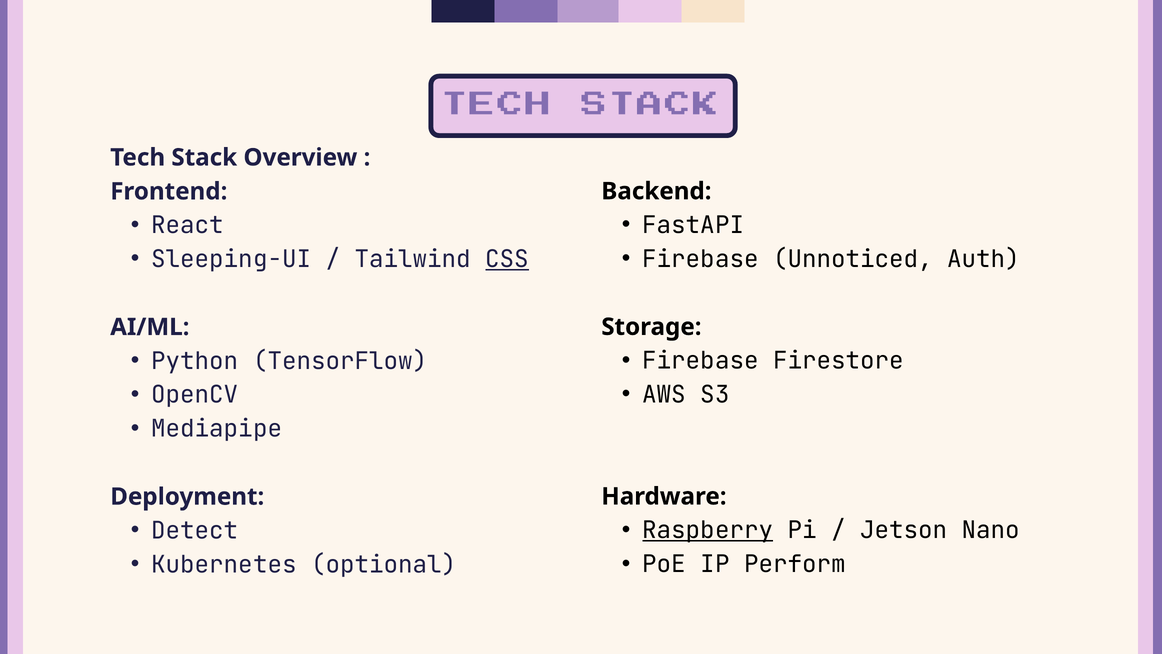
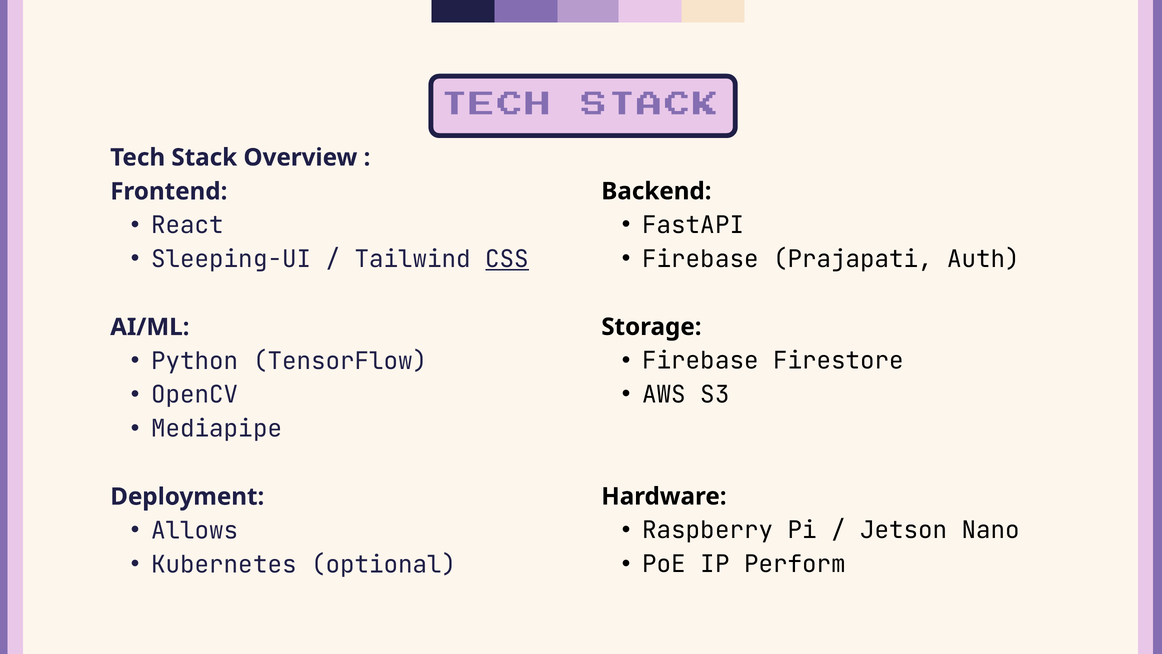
Unnoticed: Unnoticed -> Prajapati
Raspberry underline: present -> none
Detect: Detect -> Allows
